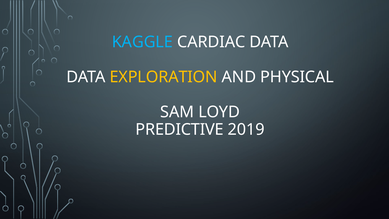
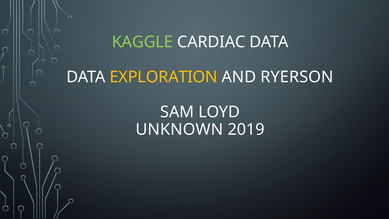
KAGGLE colour: light blue -> light green
PHYSICAL: PHYSICAL -> RYERSON
PREDICTIVE: PREDICTIVE -> UNKNOWN
